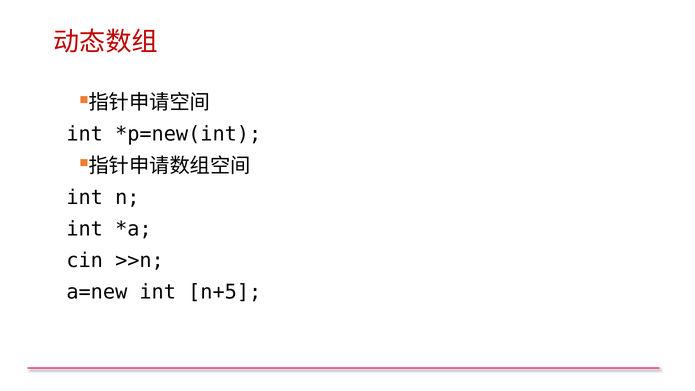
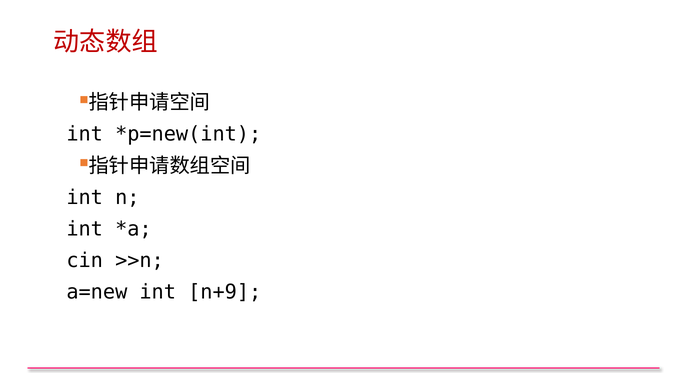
n+5: n+5 -> n+9
